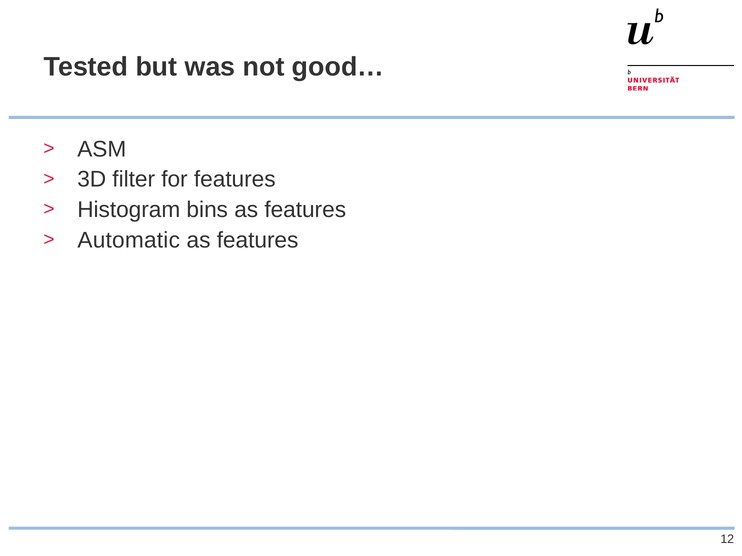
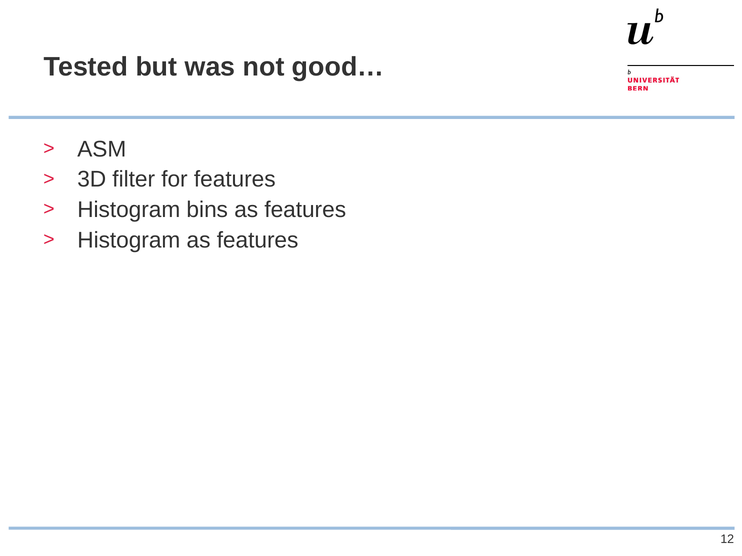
Automatic at (129, 240): Automatic -> Histogram
